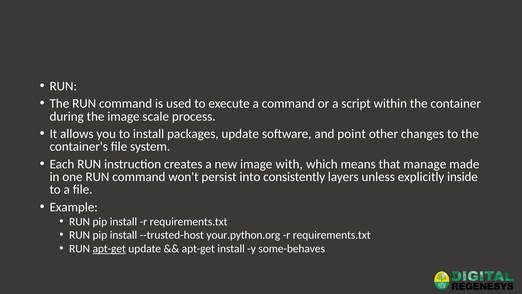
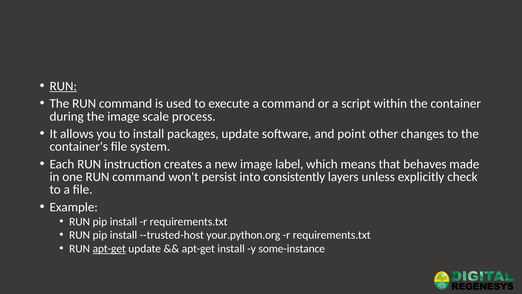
RUN at (63, 86) underline: none -> present
with: with -> label
manage: manage -> behaves
inside: inside -> check
some-behaves: some-behaves -> some-instance
